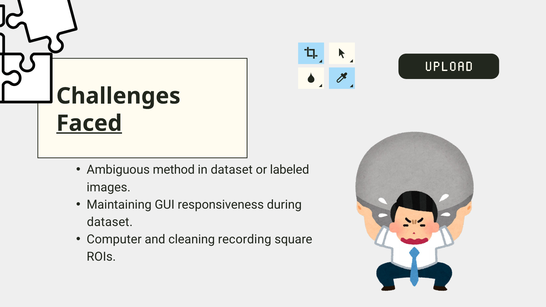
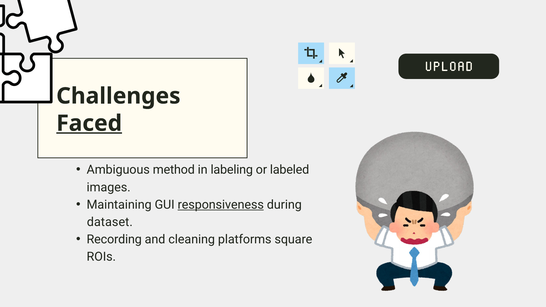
in dataset: dataset -> labeling
responsiveness underline: none -> present
Computer: Computer -> Recording
recording: recording -> platforms
